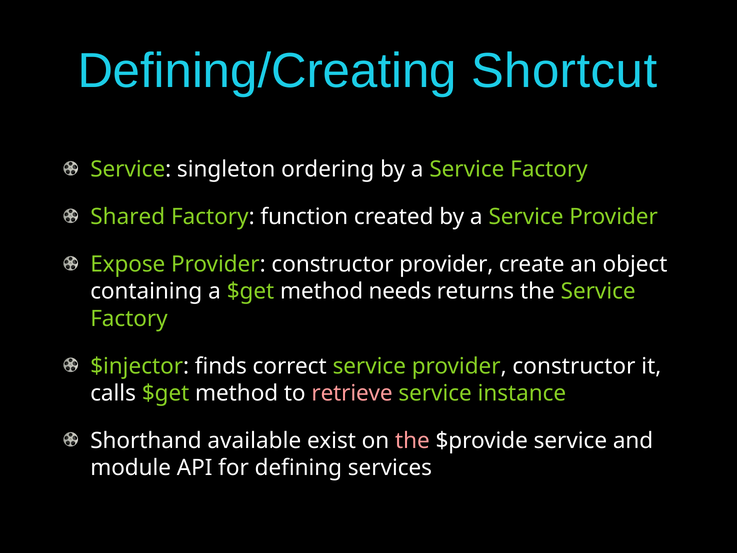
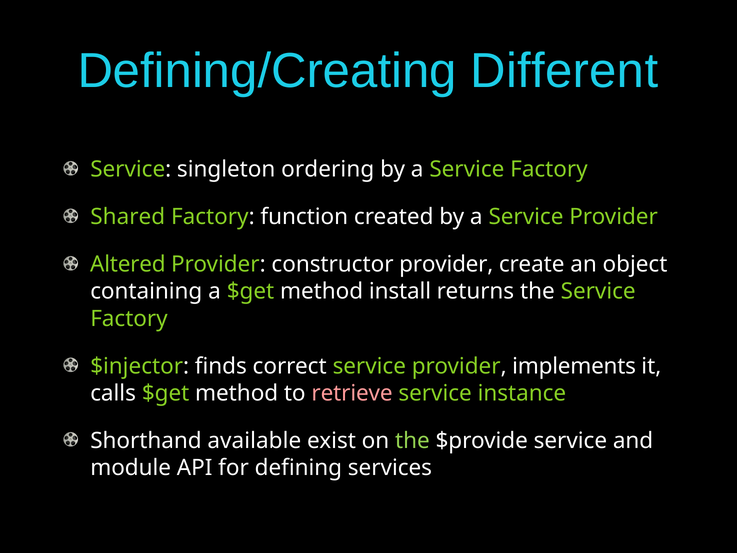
Shortcut: Shortcut -> Different
Expose: Expose -> Altered
needs: needs -> install
service provider constructor: constructor -> implements
the at (412, 440) colour: pink -> light green
